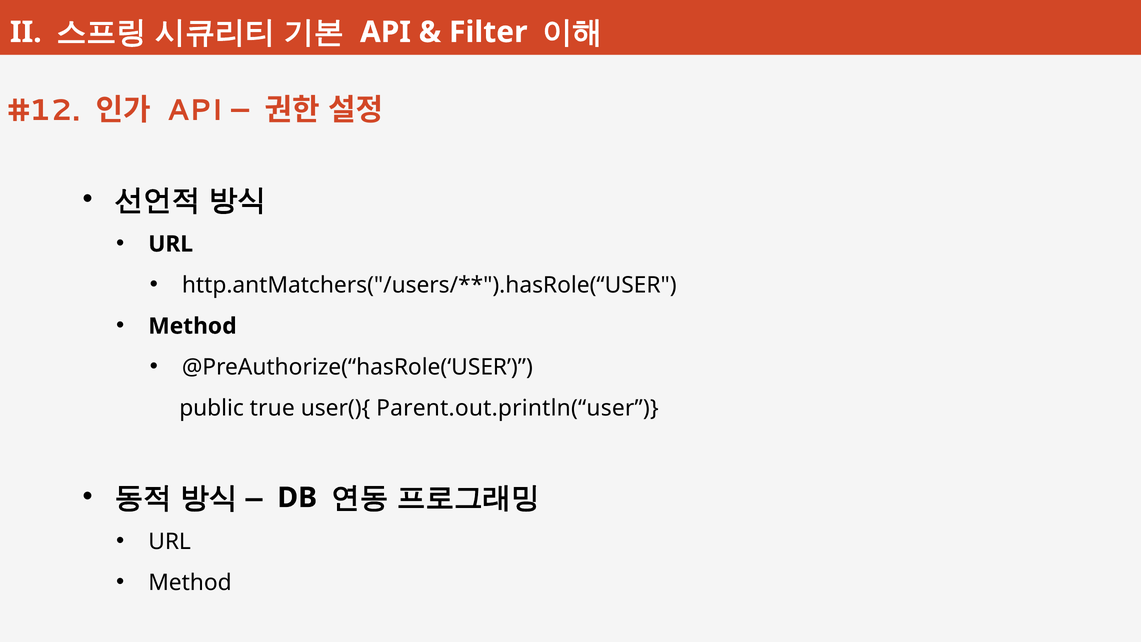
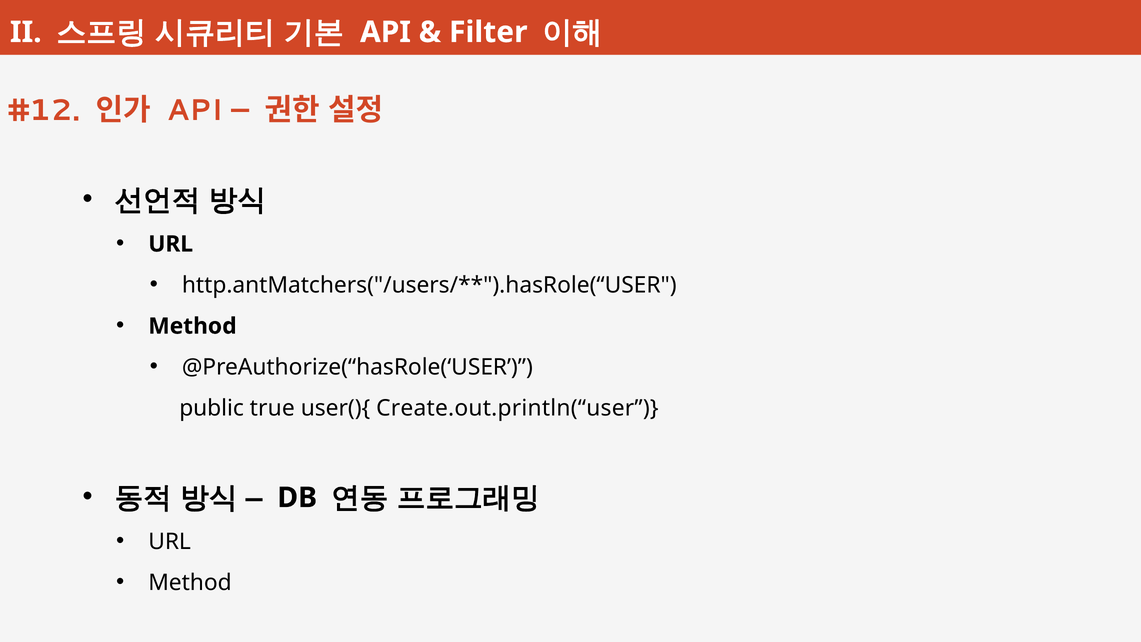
Parent.out.println(“user: Parent.out.println(“user -> Create.out.println(“user
